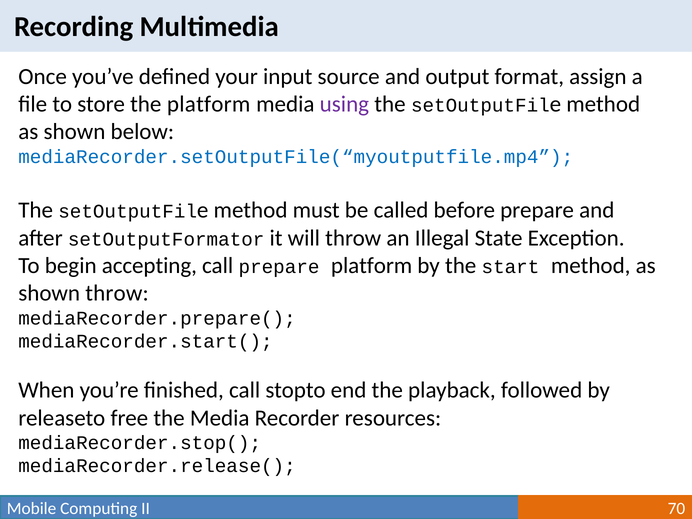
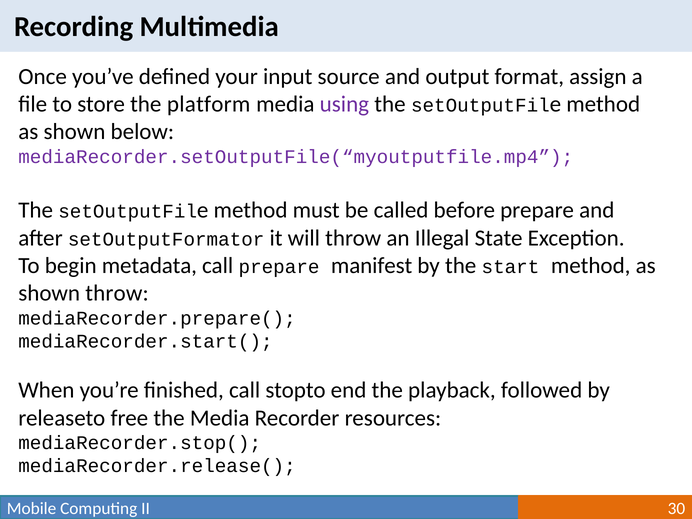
mediaRecorder.setOutputFile(“myoutputfile.mp4 colour: blue -> purple
accepting: accepting -> metadata
prepare platform: platform -> manifest
70: 70 -> 30
